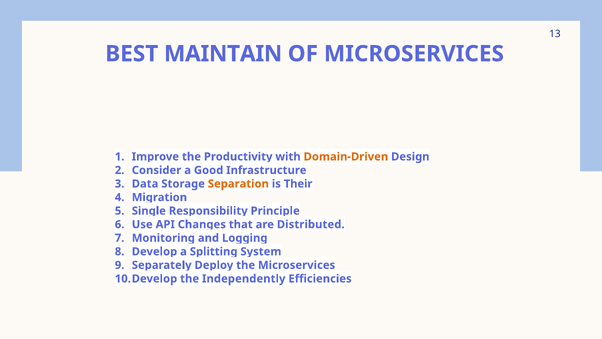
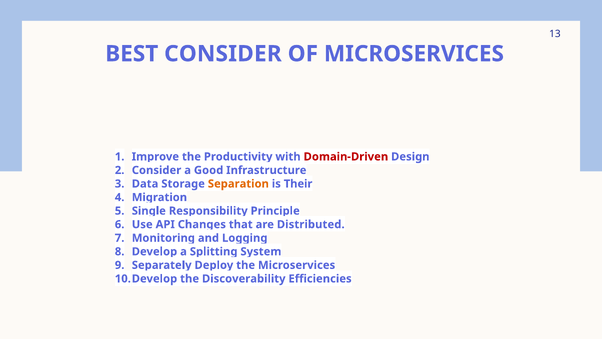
BEST MAINTAIN: MAINTAIN -> CONSIDER
Domain-Driven colour: orange -> red
Independently: Independently -> Discoverability
